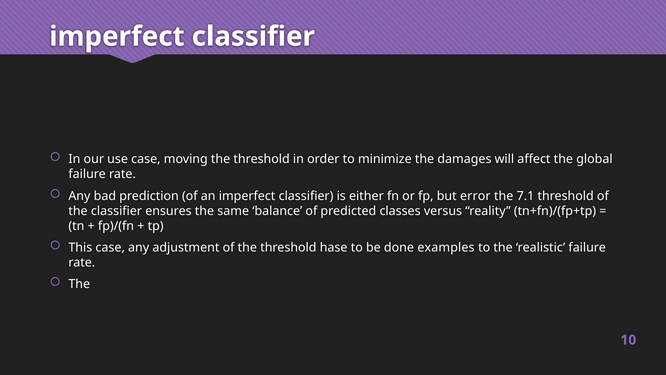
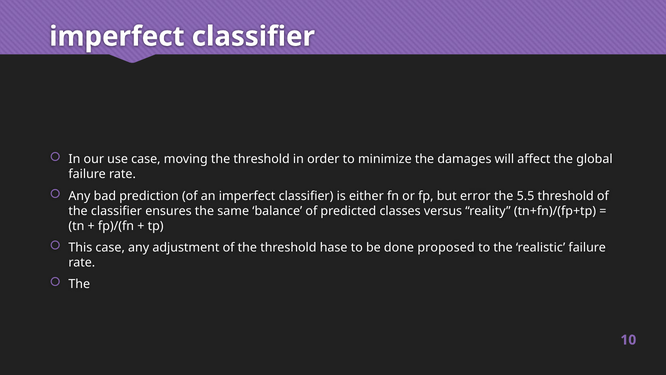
7.1: 7.1 -> 5.5
examples: examples -> proposed
